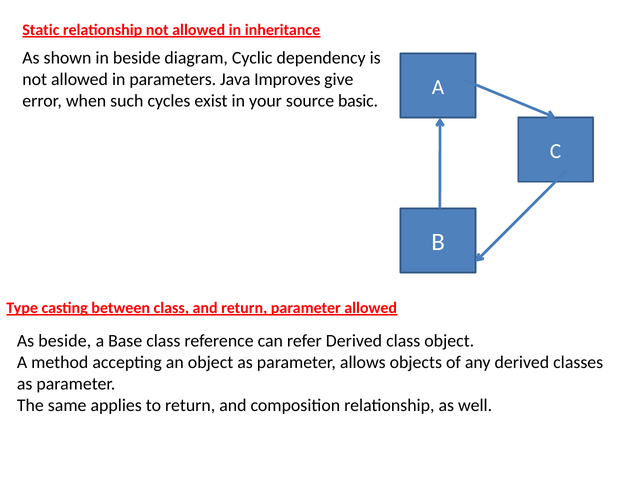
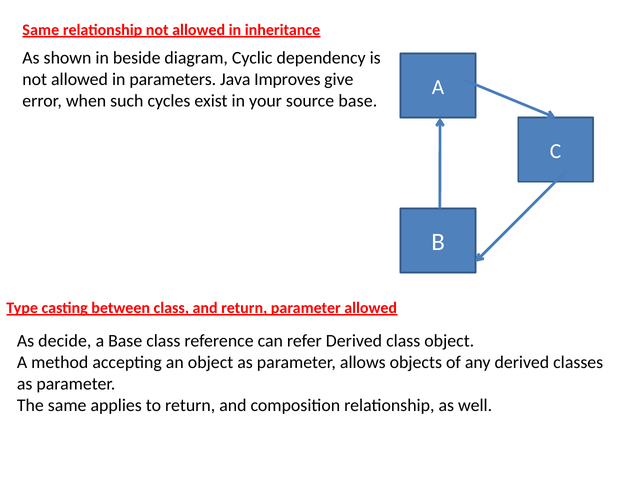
Static at (41, 30): Static -> Same
source basic: basic -> base
As beside: beside -> decide
